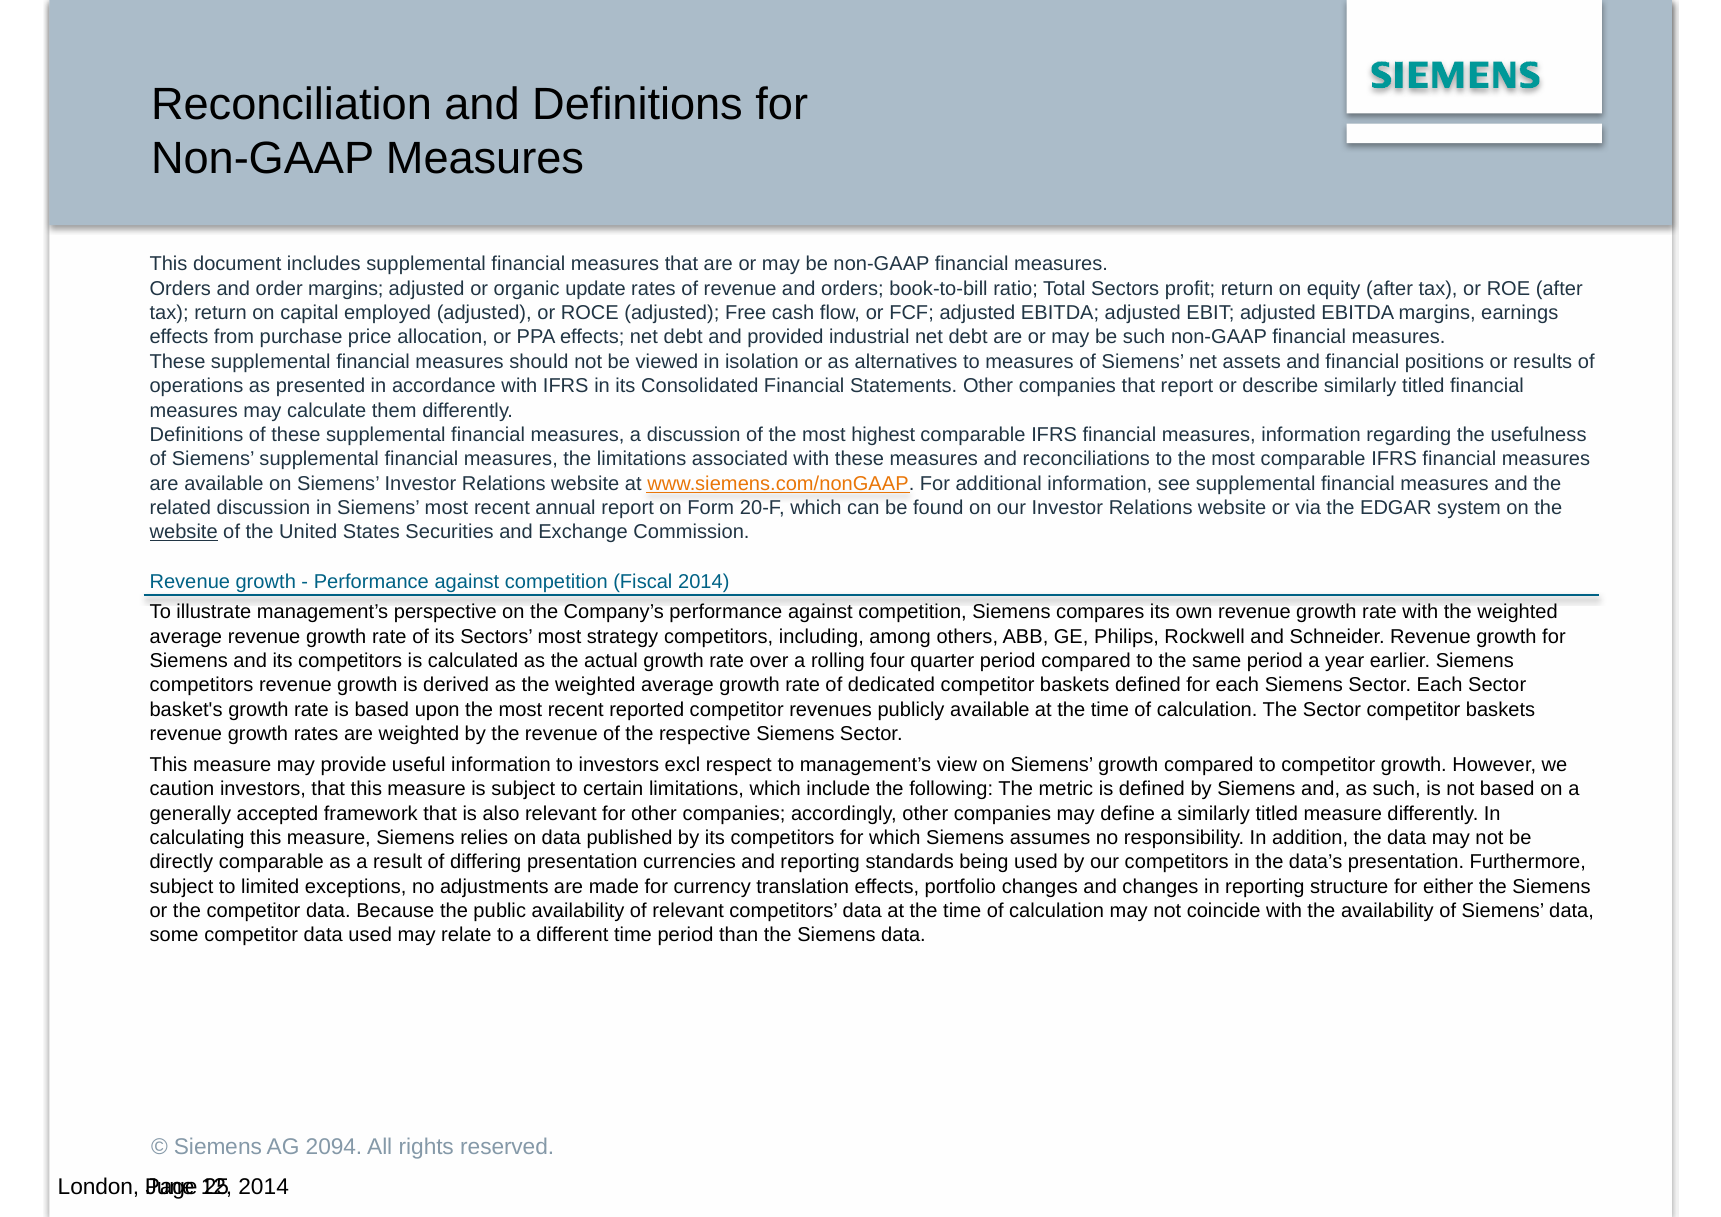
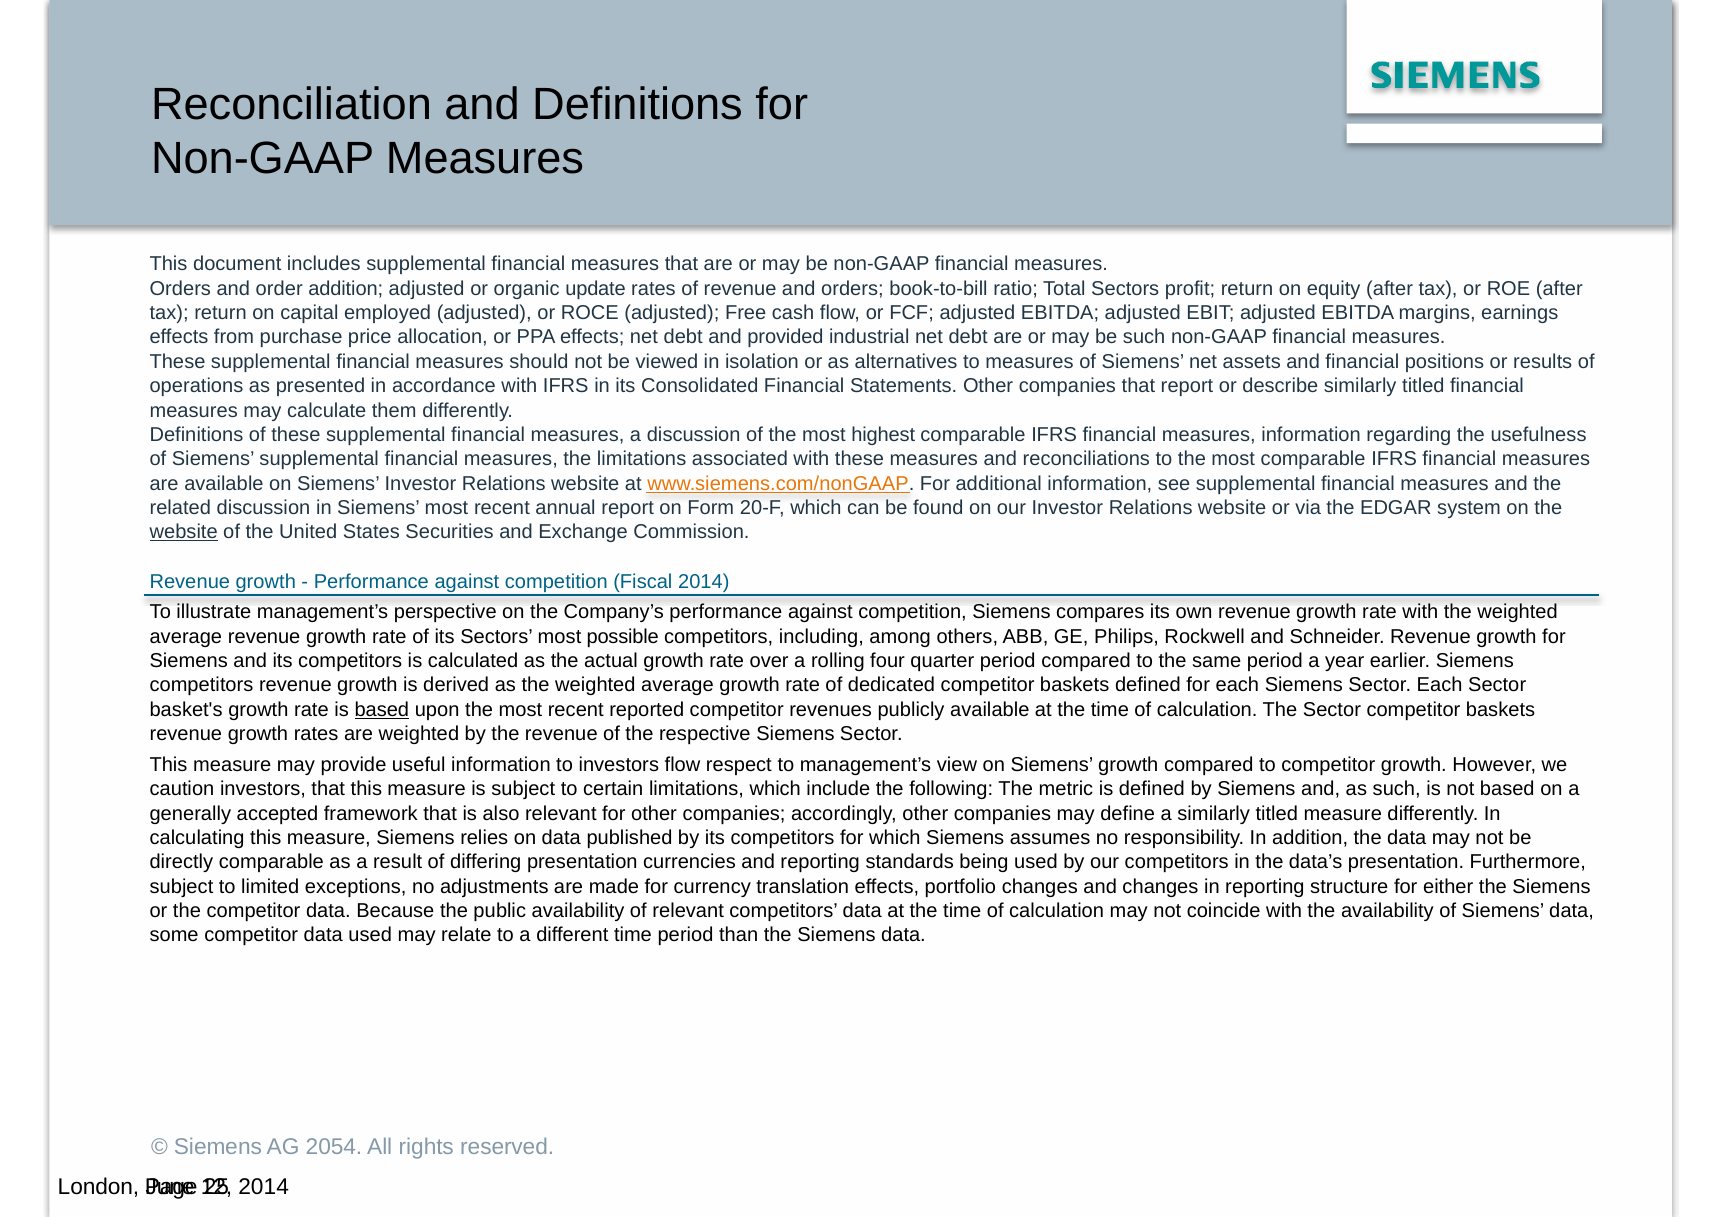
order margins: margins -> addition
strategy: strategy -> possible
based at (382, 709) underline: none -> present
investors excl: excl -> flow
2094: 2094 -> 2054
